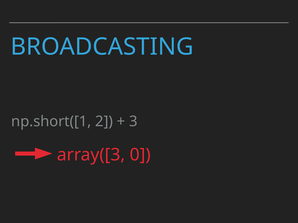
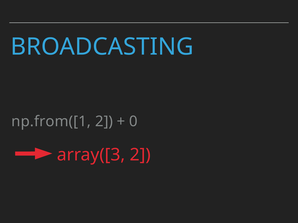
np.short([1: np.short([1 -> np.from([1
3: 3 -> 0
array([3 0: 0 -> 2
